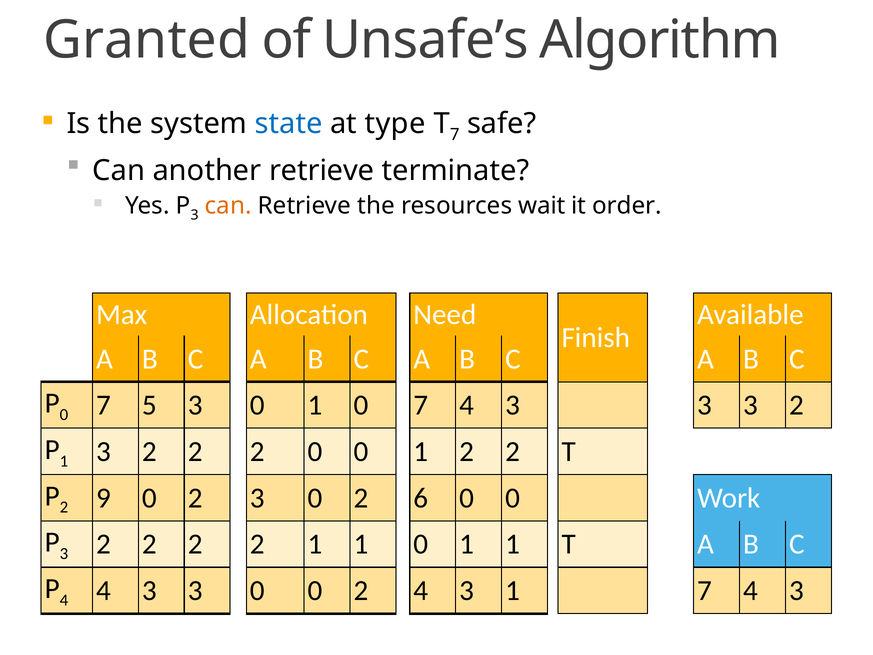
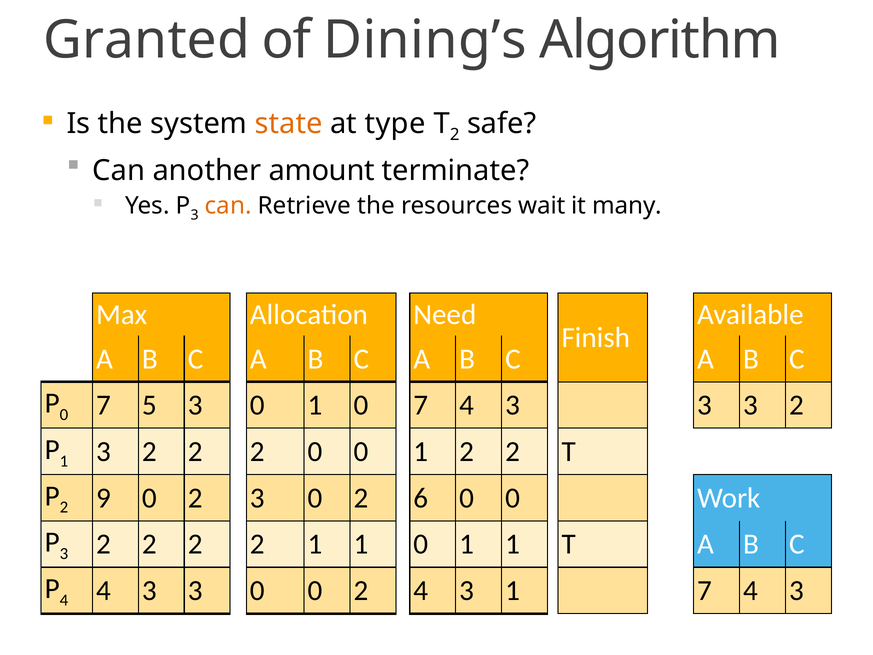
Unsafe’s: Unsafe’s -> Dining’s
state colour: blue -> orange
T 7: 7 -> 2
another retrieve: retrieve -> amount
order: order -> many
